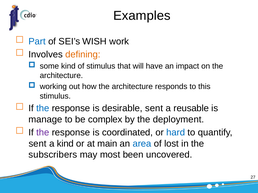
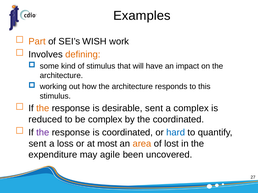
Part colour: blue -> orange
the at (43, 109) colour: blue -> orange
a reusable: reusable -> complex
manage: manage -> reduced
the deployment: deployment -> coordinated
a kind: kind -> loss
main: main -> most
area colour: blue -> orange
subscribers: subscribers -> expenditure
most: most -> agile
